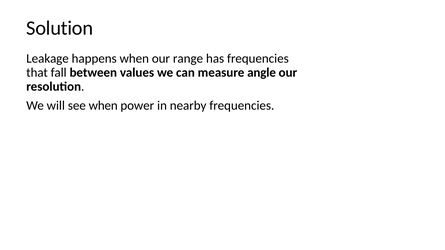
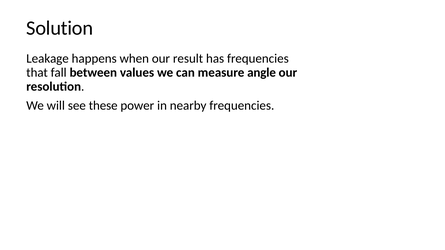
range: range -> result
see when: when -> these
